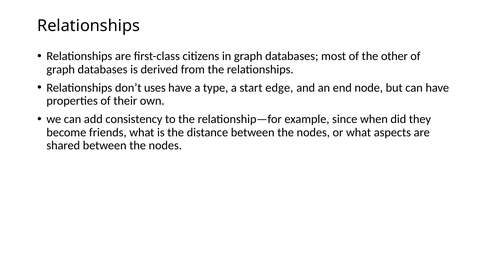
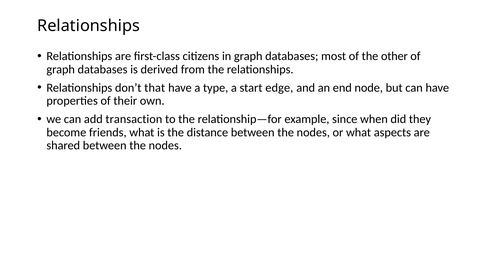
uses: uses -> that
consistency: consistency -> transaction
